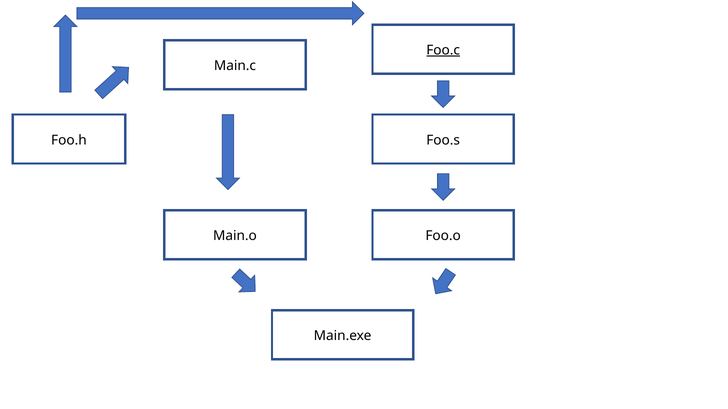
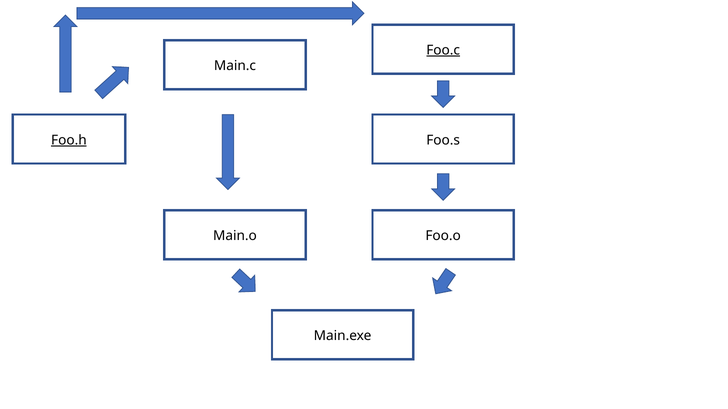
Foo.h underline: none -> present
